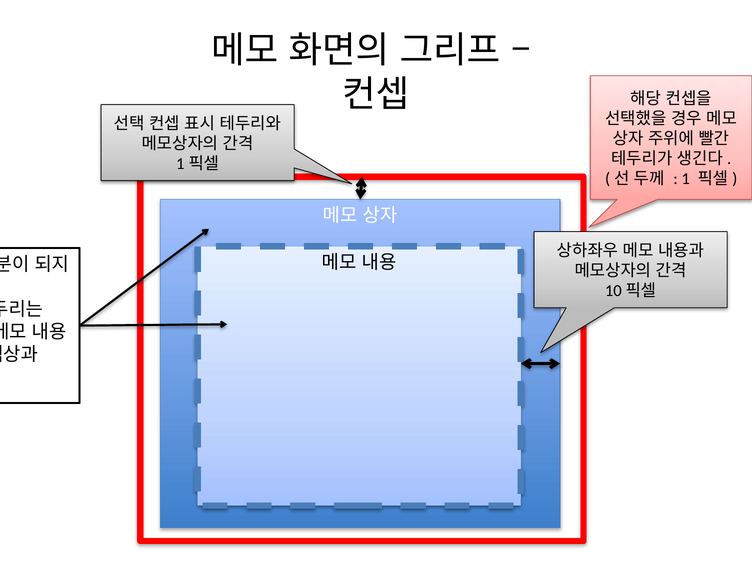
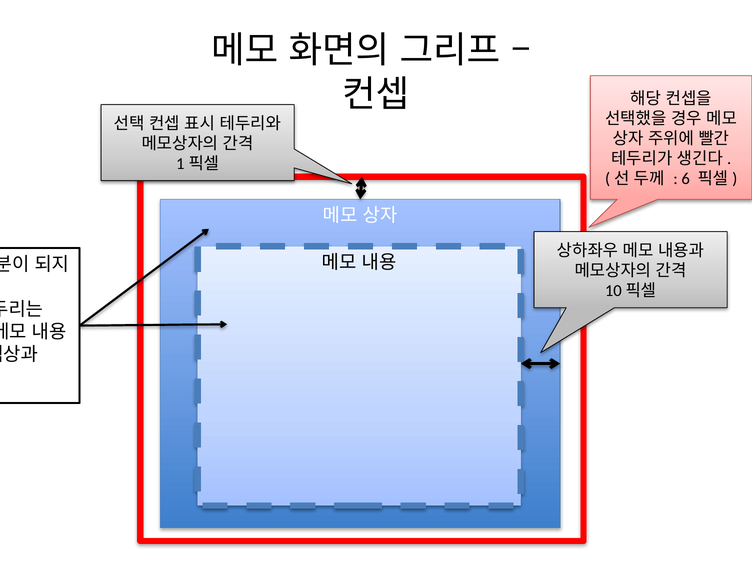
1: 1 -> 6
